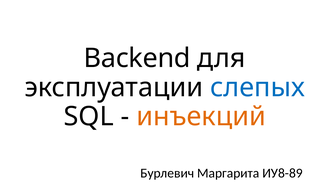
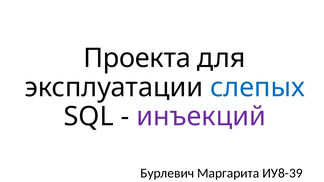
Backend: Backend -> Проекта
инъекций colour: orange -> purple
ИУ8-89: ИУ8-89 -> ИУ8-39
